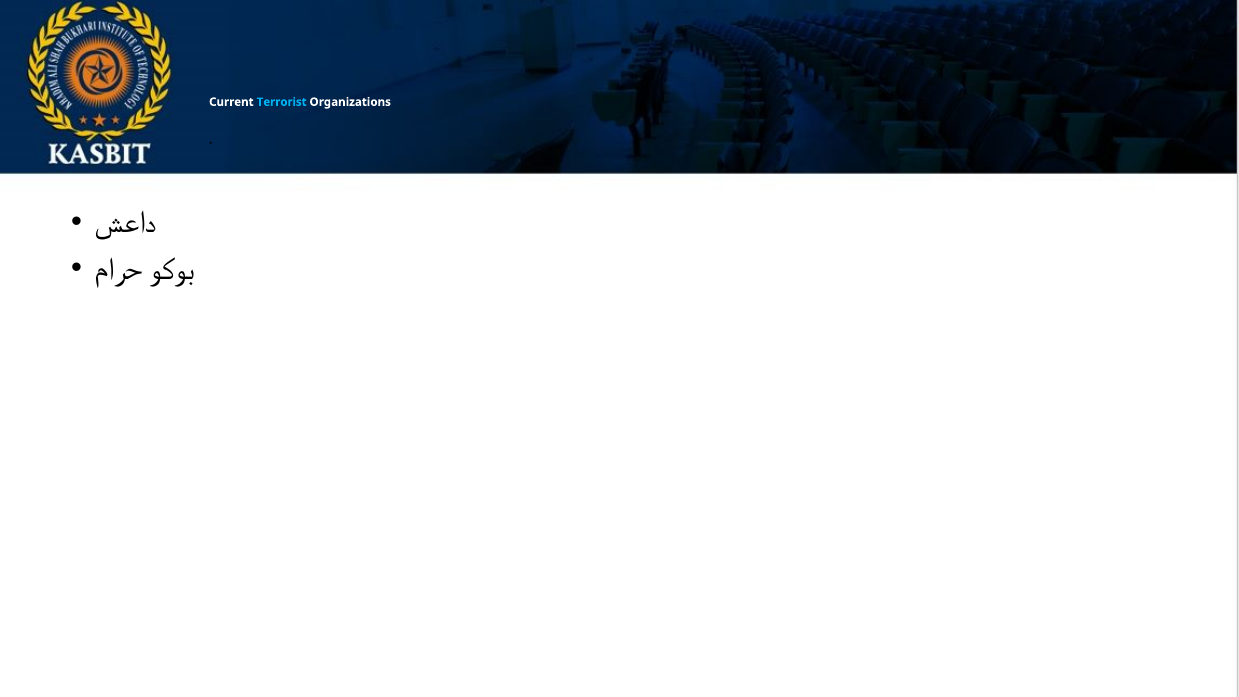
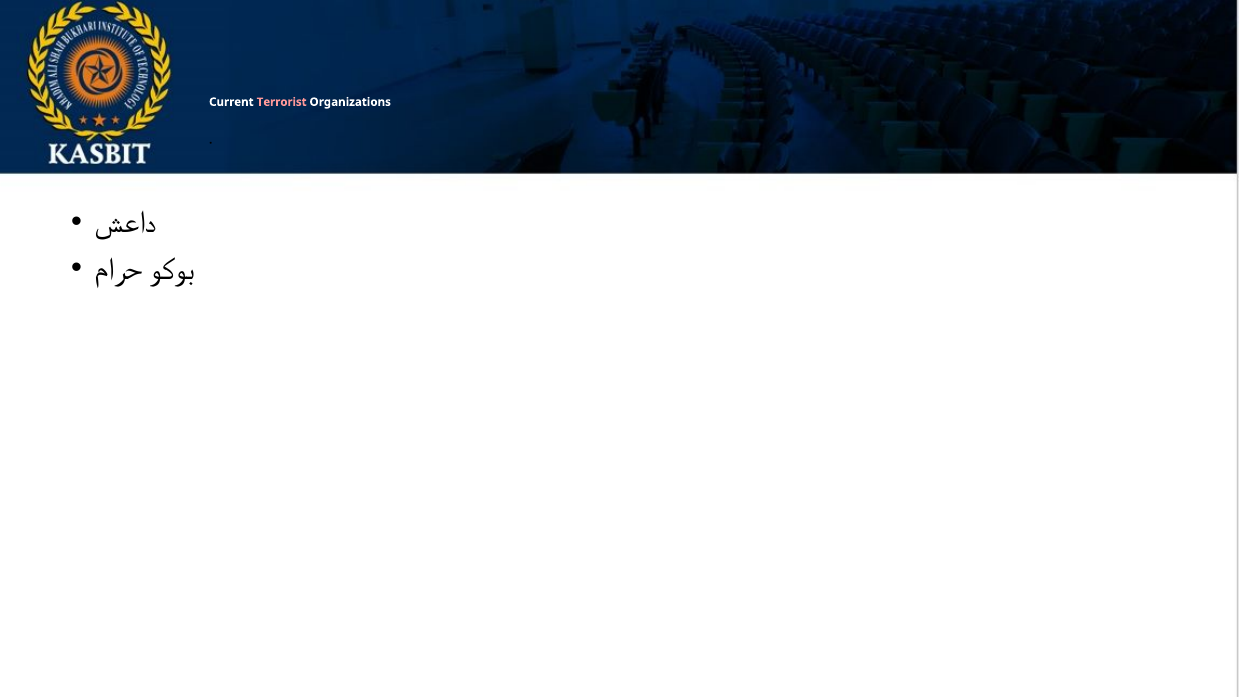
Terrorist colour: light blue -> pink
